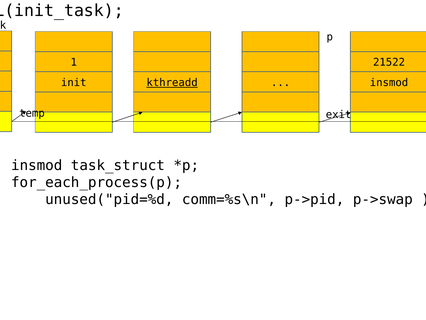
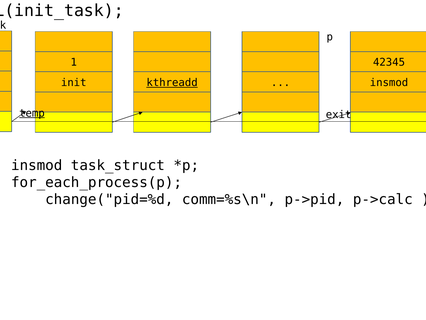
21522: 21522 -> 42345
temp underline: none -> present
unused("pid=%d: unused("pid=%d -> change("pid=%d
p->swap: p->swap -> p->calc
